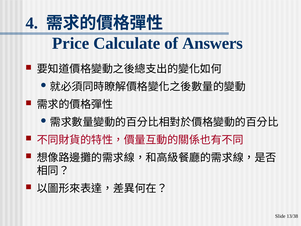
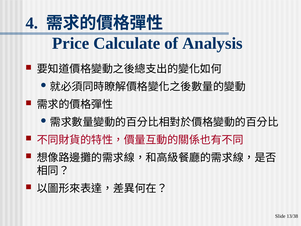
Answers: Answers -> Analysis
